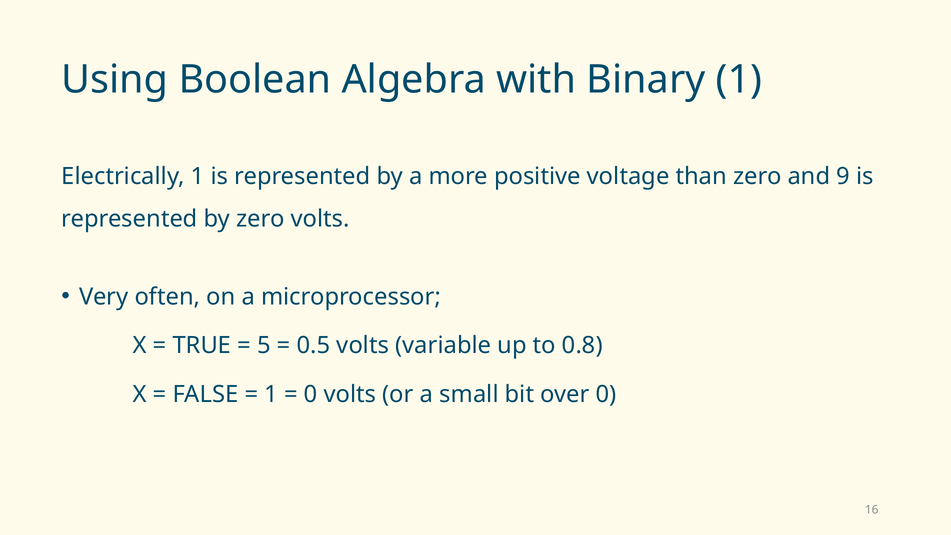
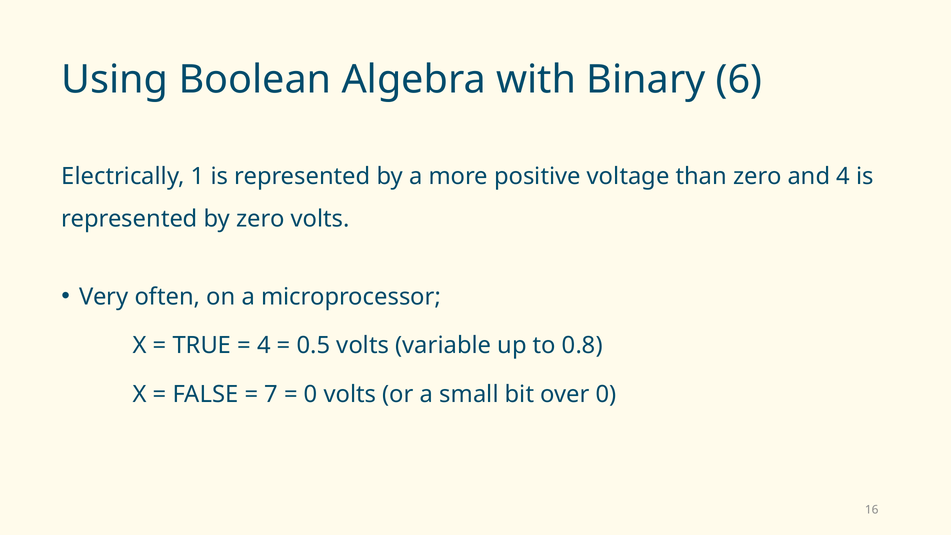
Binary 1: 1 -> 6
and 9: 9 -> 4
5 at (264, 345): 5 -> 4
1 at (271, 394): 1 -> 7
